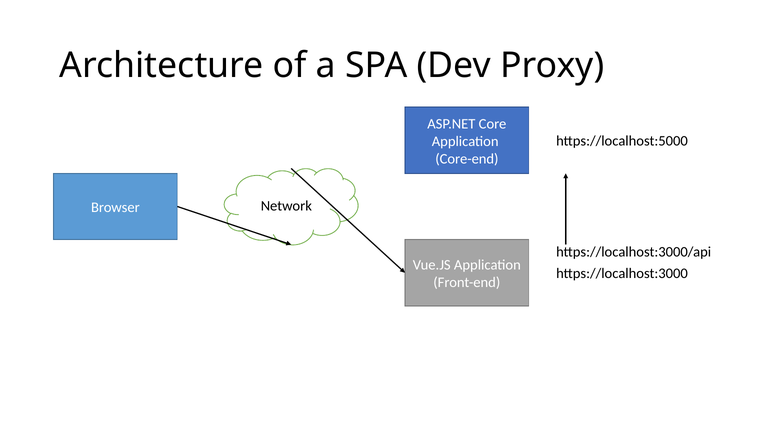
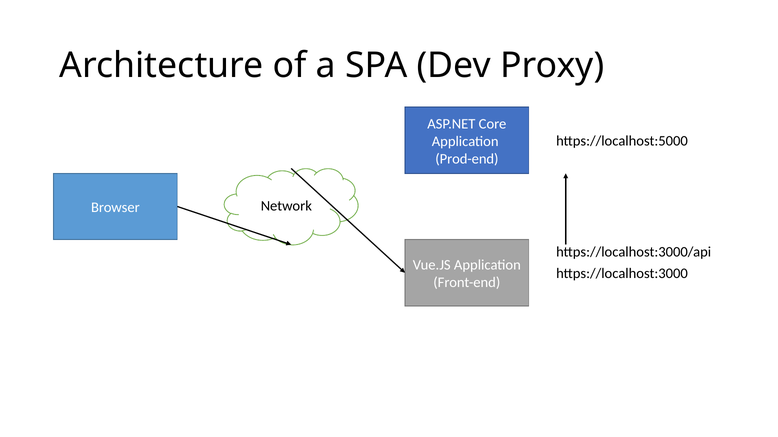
Core-end: Core-end -> Prod-end
